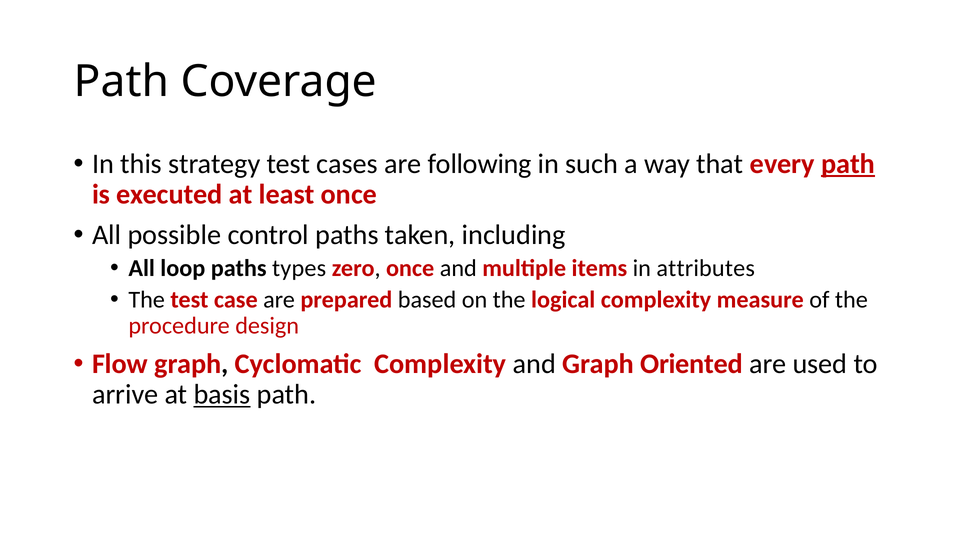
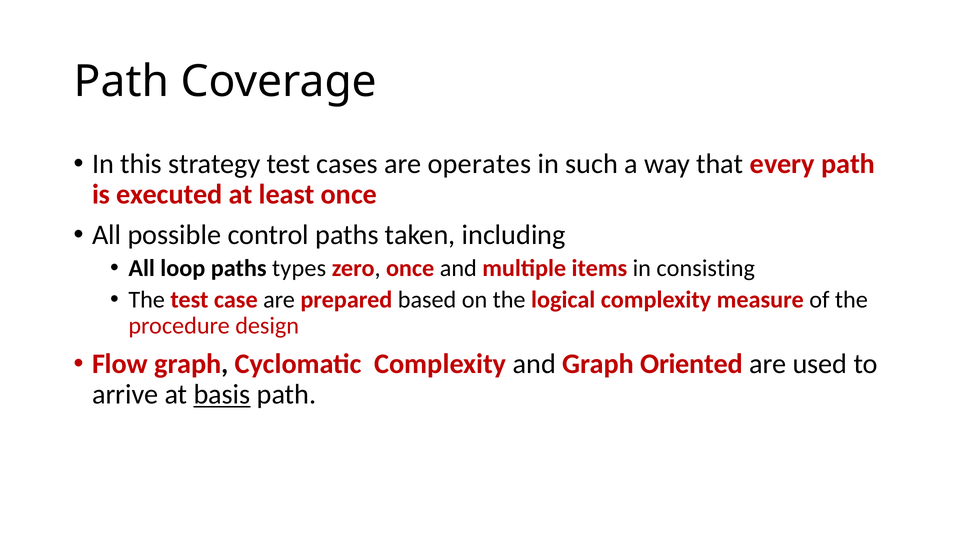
following: following -> operates
path at (848, 164) underline: present -> none
attributes: attributes -> consisting
